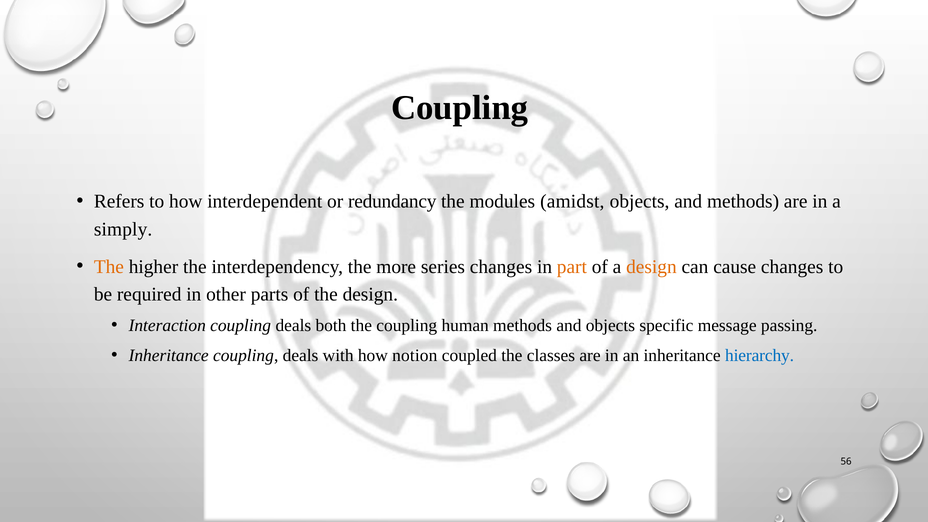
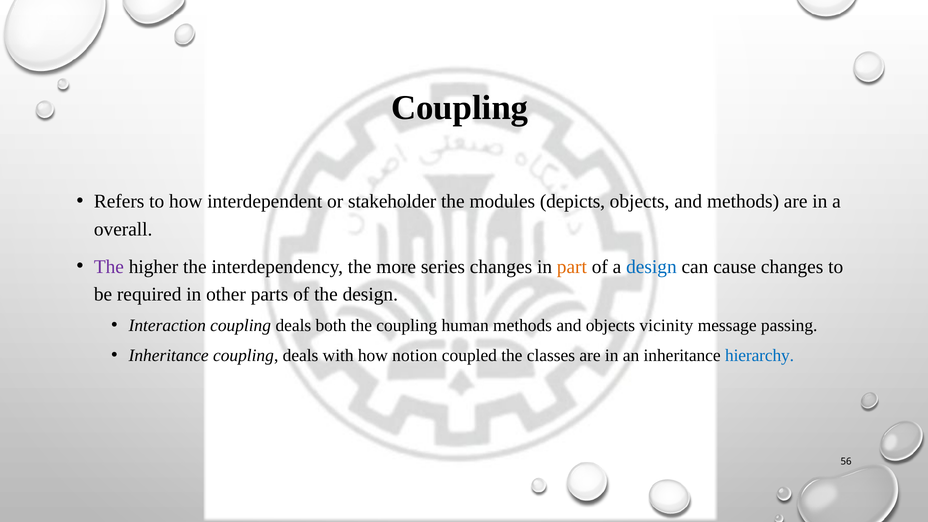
redundancy: redundancy -> stakeholder
amidst: amidst -> depicts
simply: simply -> overall
The at (109, 267) colour: orange -> purple
design at (651, 267) colour: orange -> blue
specific: specific -> vicinity
